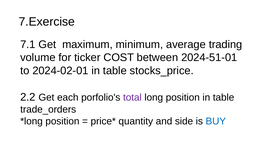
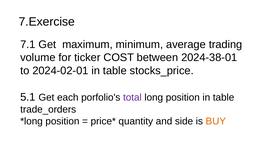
2024-51-01: 2024-51-01 -> 2024-38-01
2.2: 2.2 -> 5.1
BUY colour: blue -> orange
